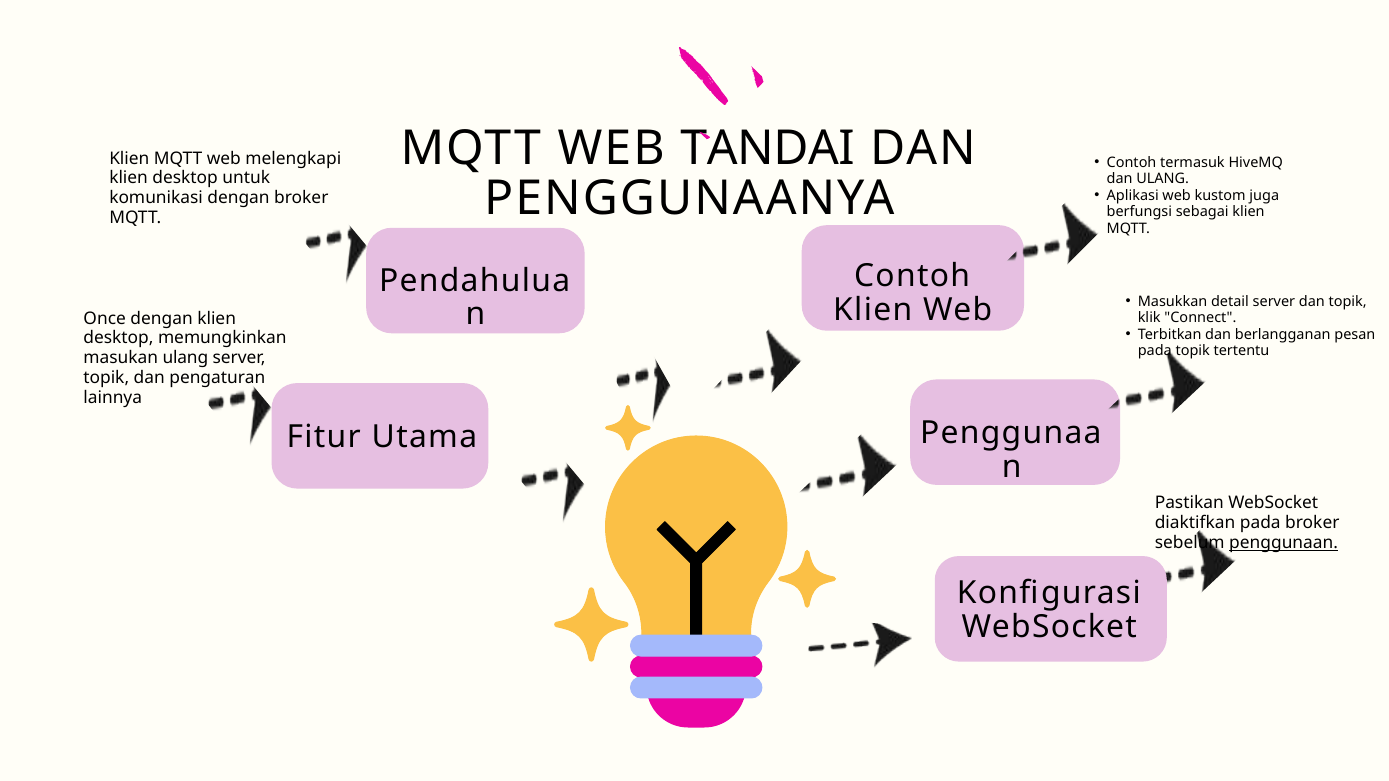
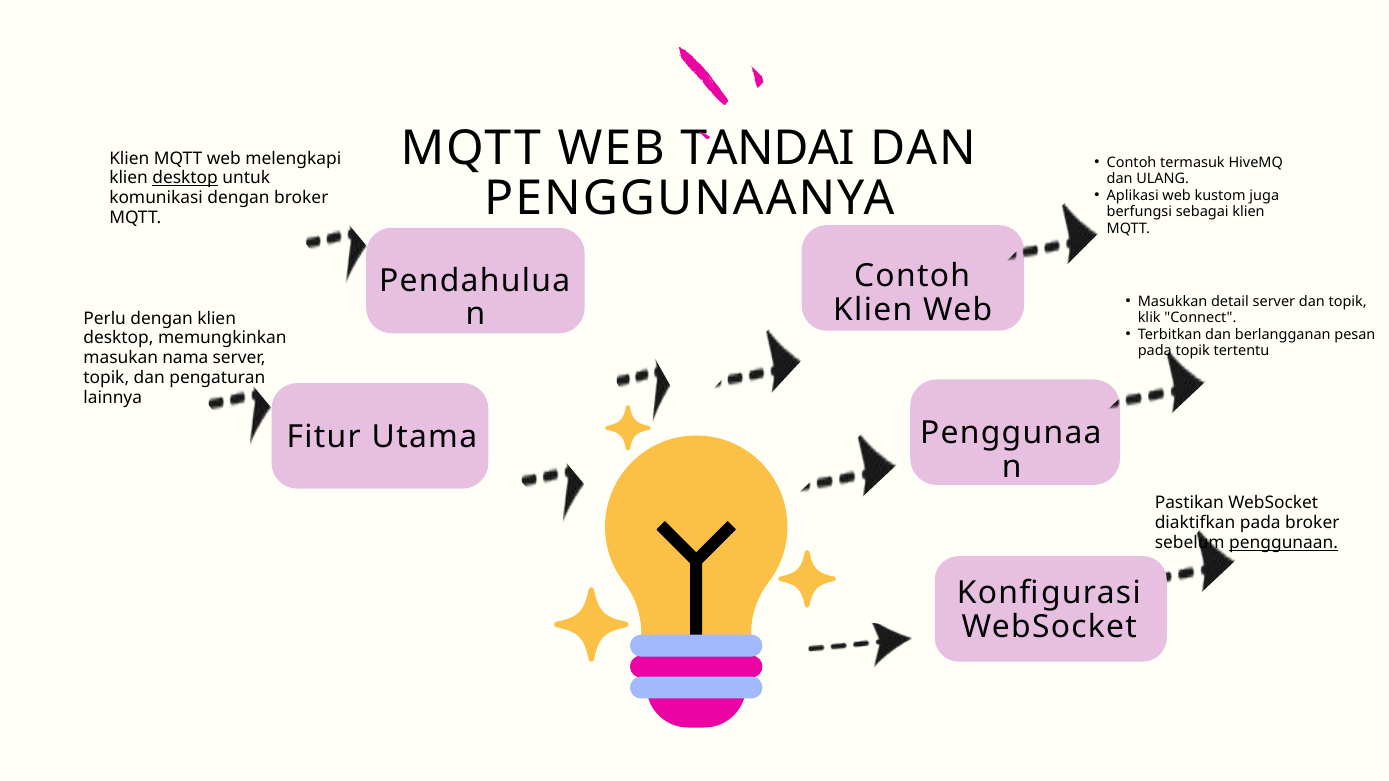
desktop at (185, 178) underline: none -> present
Once: Once -> Perlu
masukan ulang: ulang -> nama
